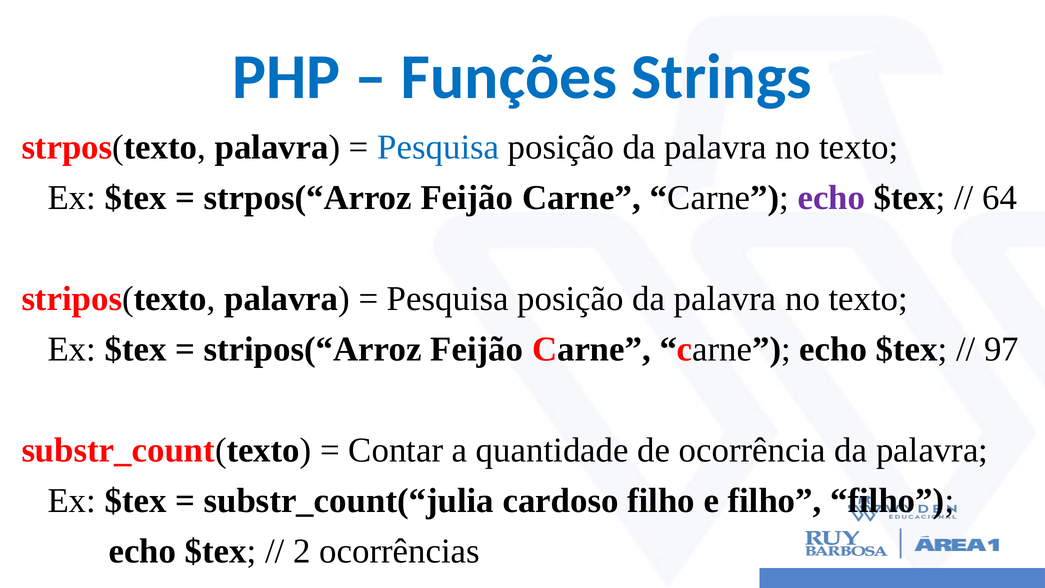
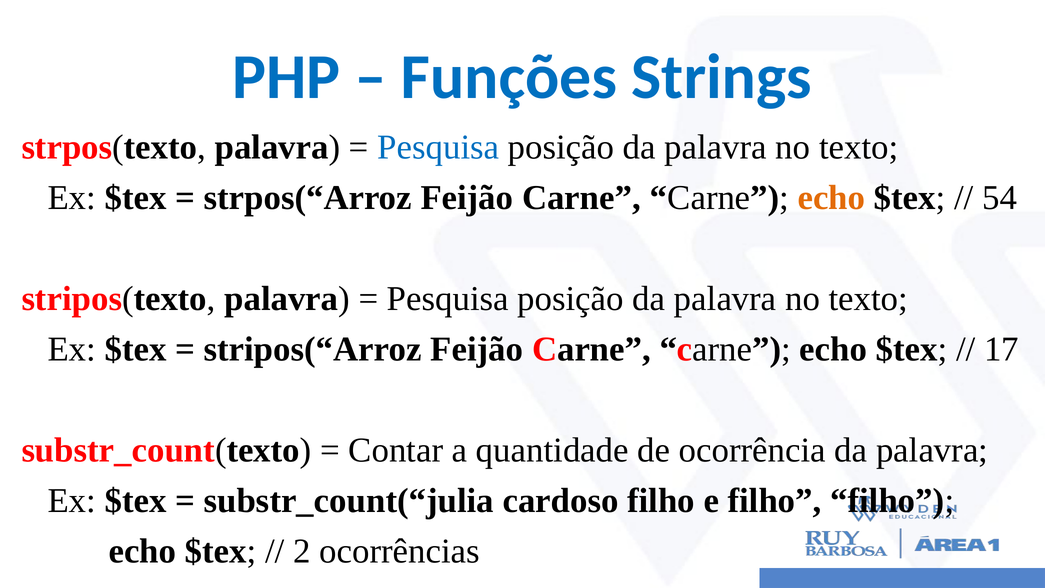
echo at (831, 198) colour: purple -> orange
64: 64 -> 54
97: 97 -> 17
